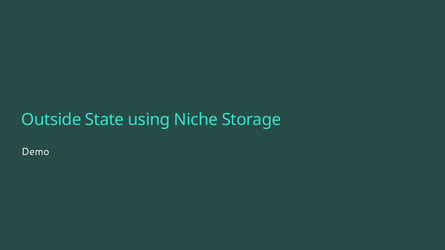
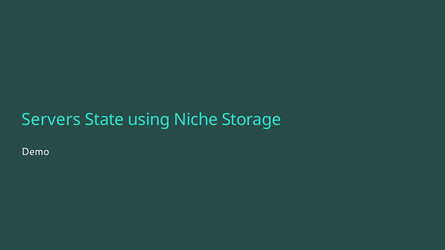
Outside: Outside -> Servers
